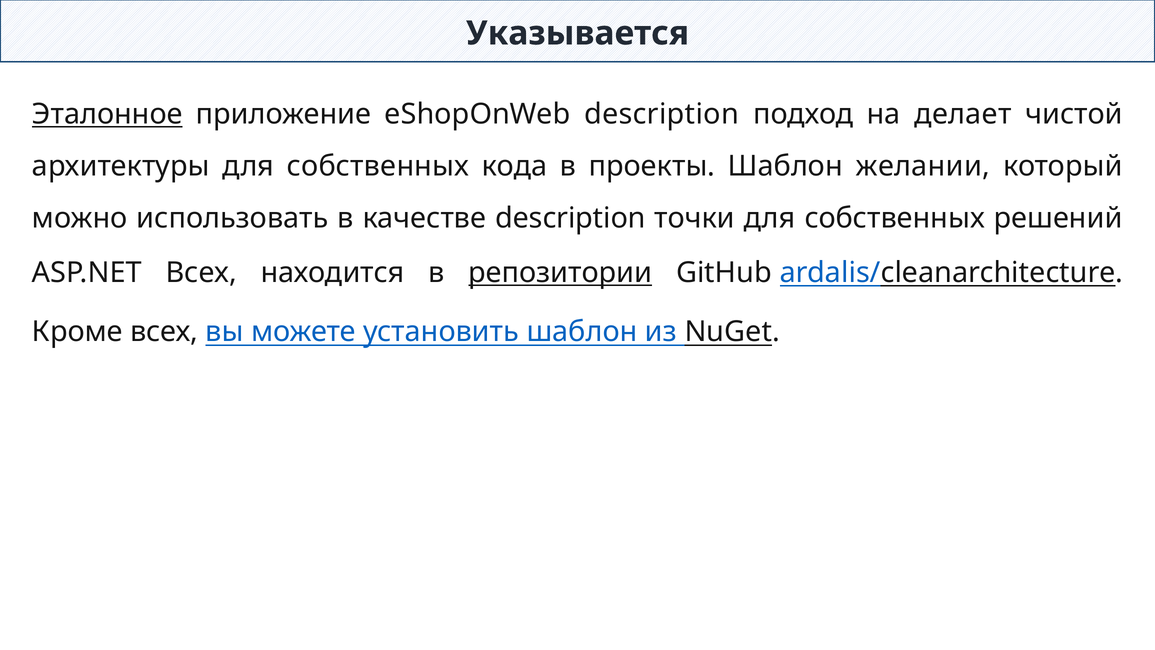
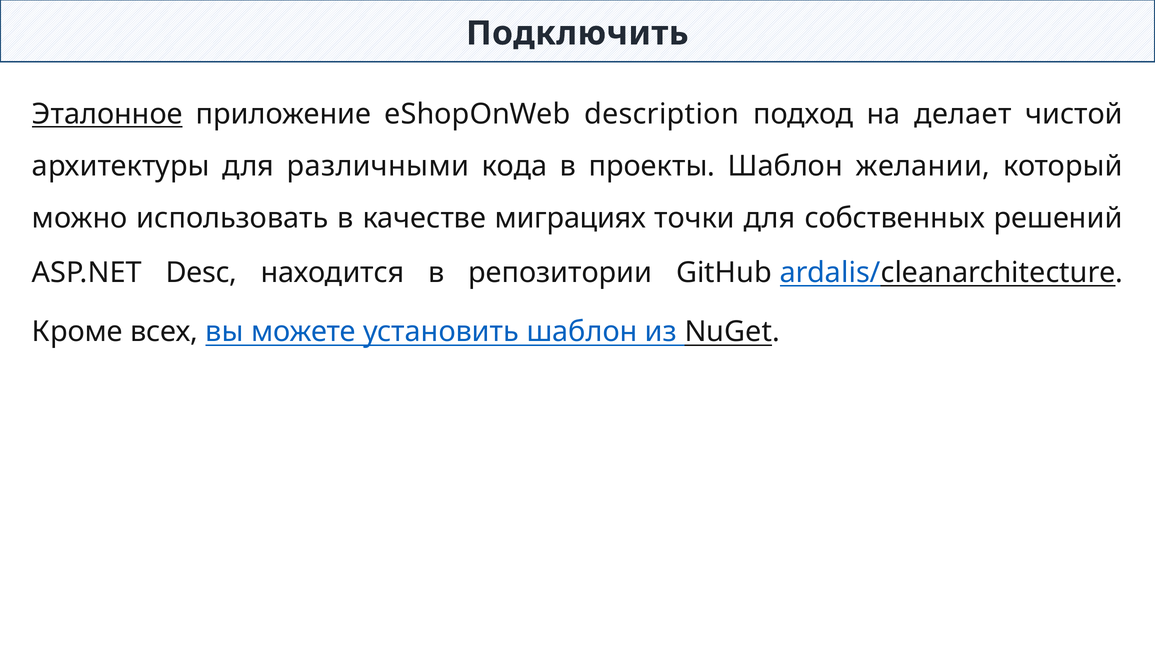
Указывается: Указывается -> Подключить
архитектуры для собственных: собственных -> различными
качестве description: description -> миграциях
ASP.NET Всех: Всех -> Desc
репозитории underline: present -> none
